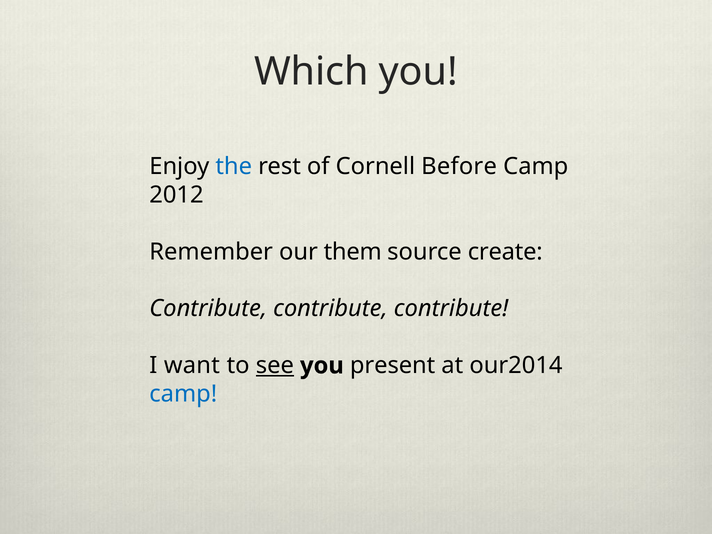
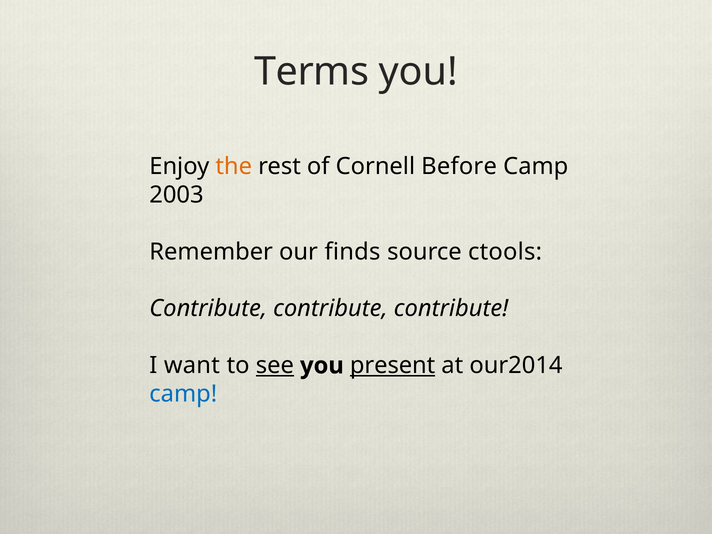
Which: Which -> Terms
the colour: blue -> orange
2012: 2012 -> 2003
them: them -> finds
create: create -> ctools
present underline: none -> present
